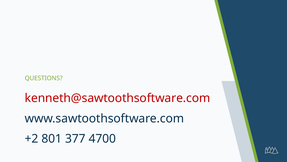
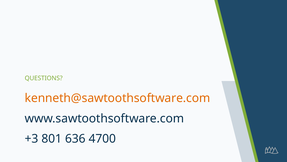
kenneth@sawtoothsoftware.com colour: red -> orange
+2: +2 -> +3
377: 377 -> 636
